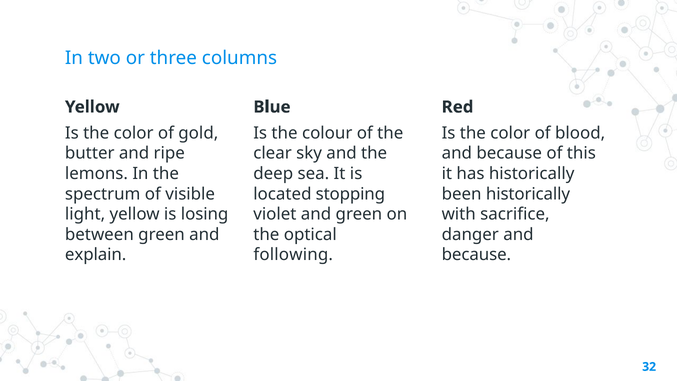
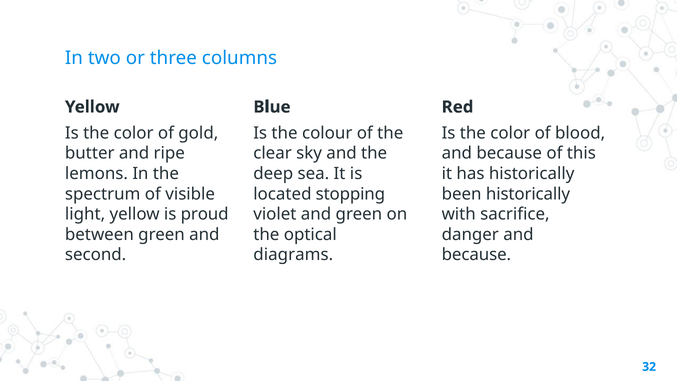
losing: losing -> proud
explain: explain -> second
following: following -> diagrams
